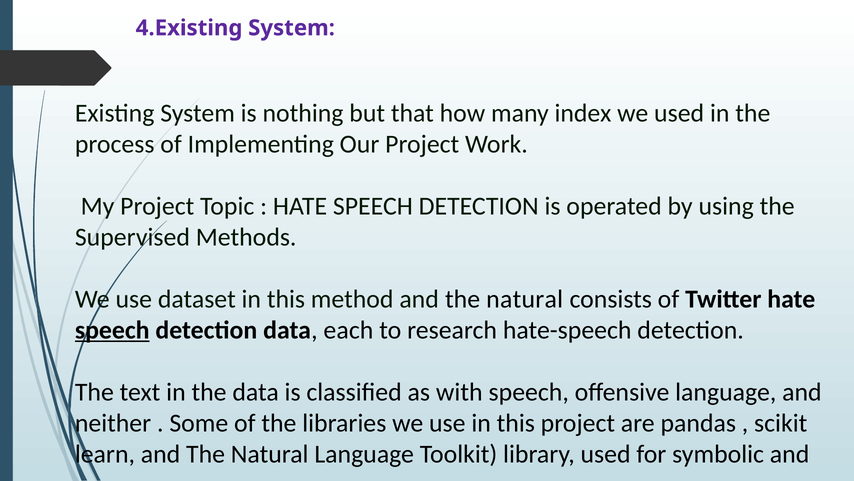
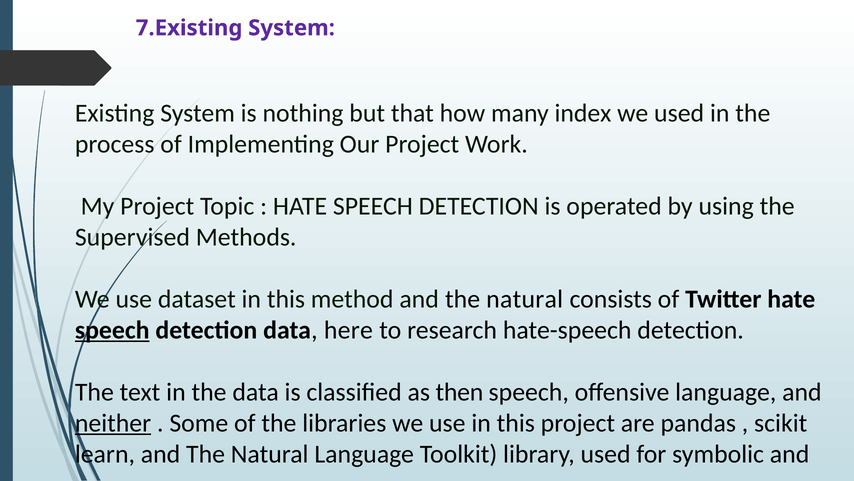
4.Existing: 4.Existing -> 7.Existing
each: each -> here
with: with -> then
neither underline: none -> present
